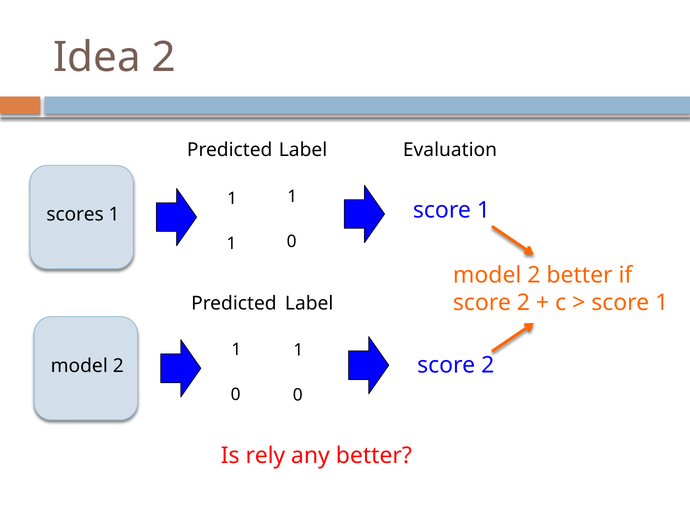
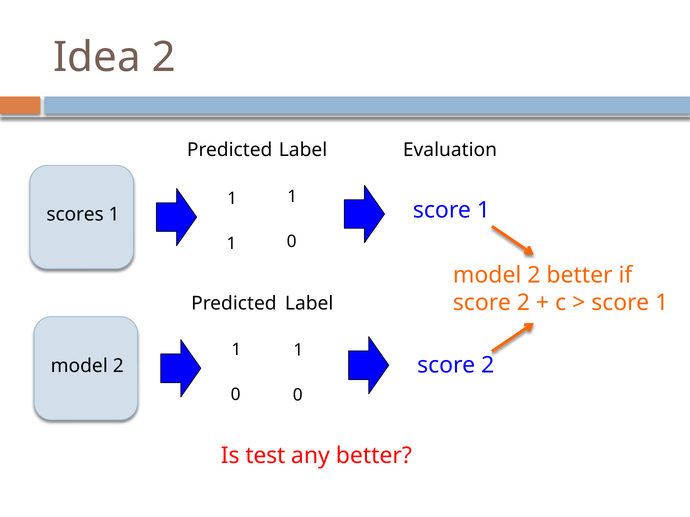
rely: rely -> test
